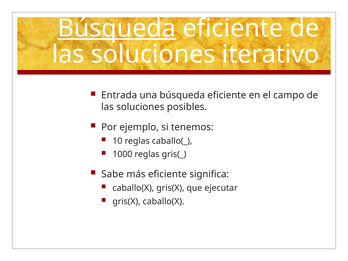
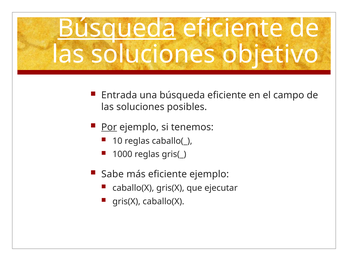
iterativo: iterativo -> objetivo
Por underline: none -> present
eficiente significa: significa -> ejemplo
